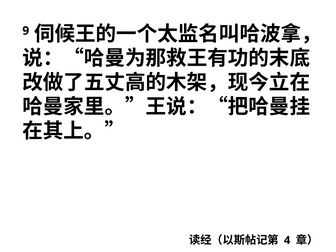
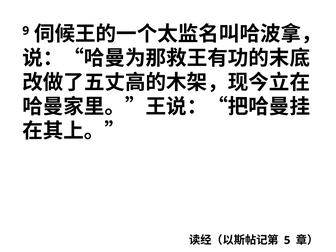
4: 4 -> 5
